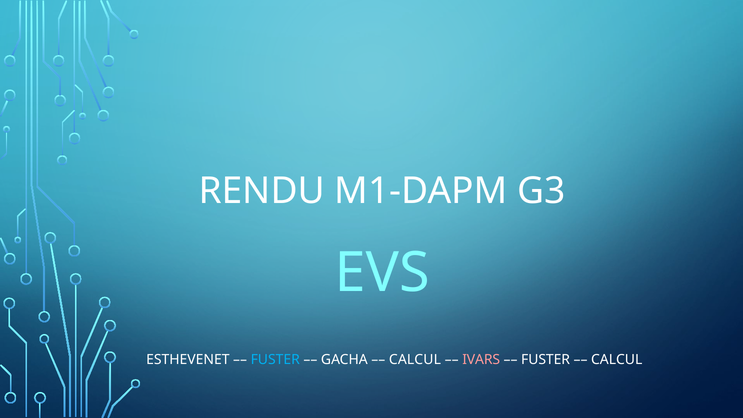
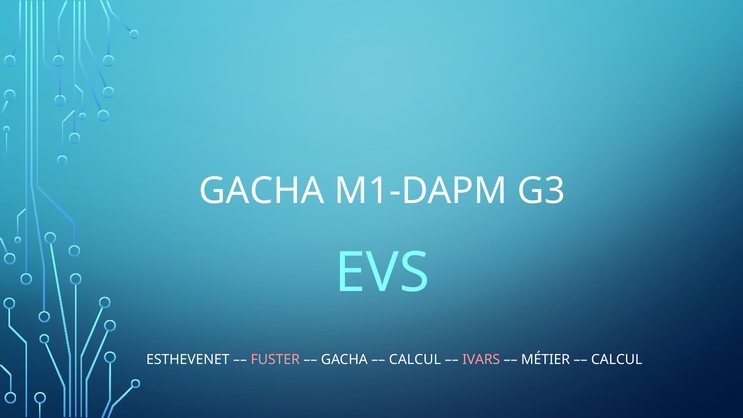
RENDU at (262, 191): RENDU -> GACHA
FUSTER at (275, 360) colour: light blue -> pink
FUSTER at (546, 360): FUSTER -> MÉTIER
